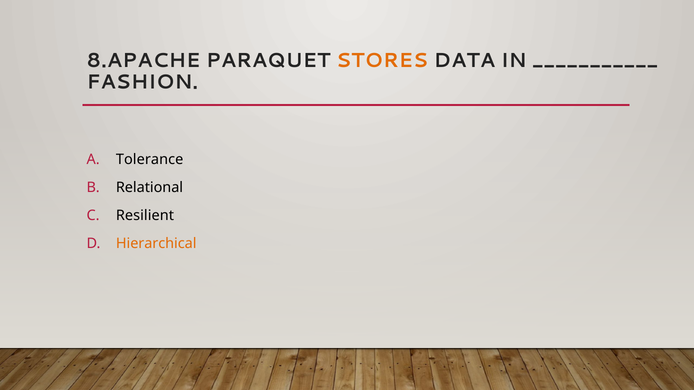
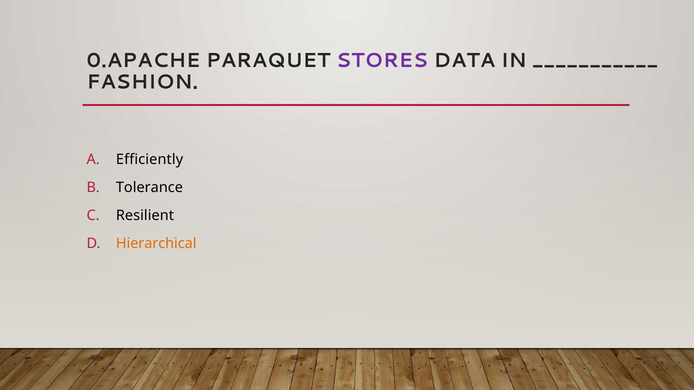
8.APACHE: 8.APACHE -> 0.APACHE
STORES colour: orange -> purple
Tolerance: Tolerance -> Efficiently
Relational: Relational -> Tolerance
